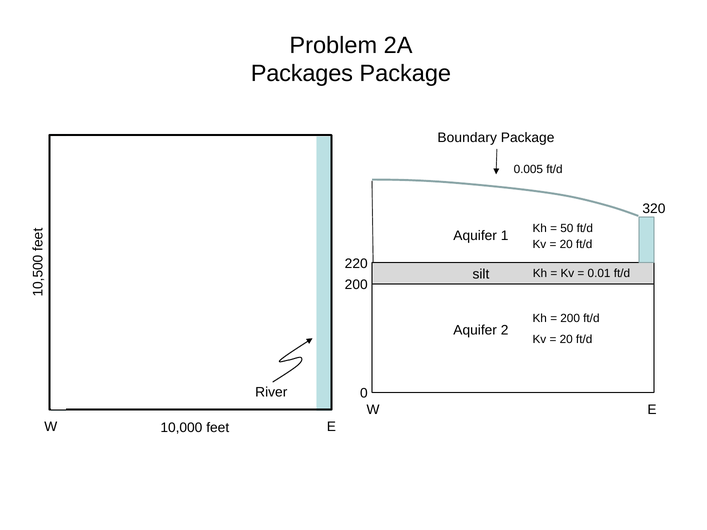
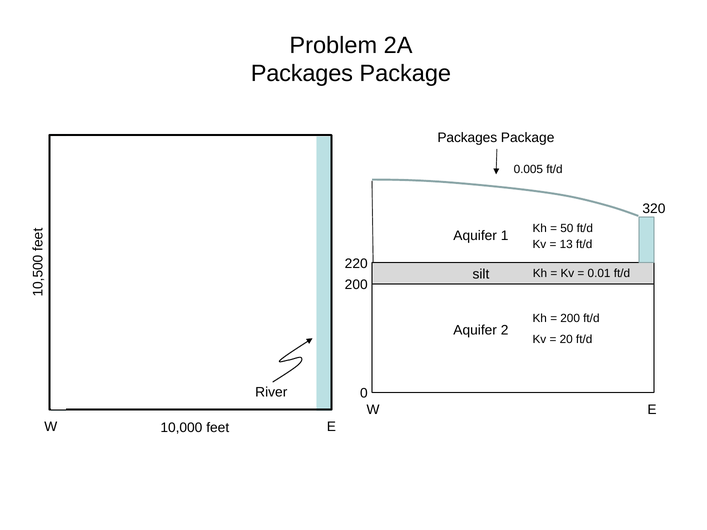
Boundary at (467, 138): Boundary -> Packages
20 at (566, 244): 20 -> 13
